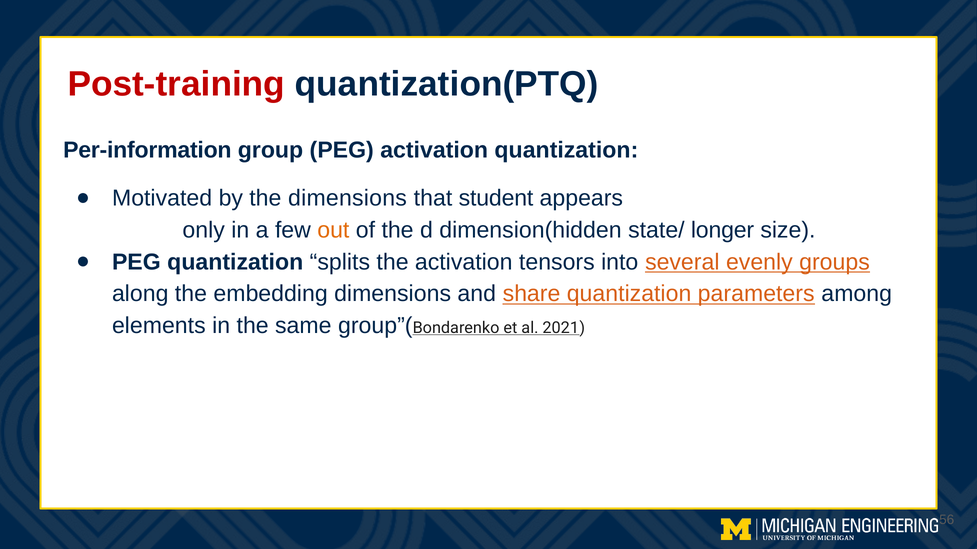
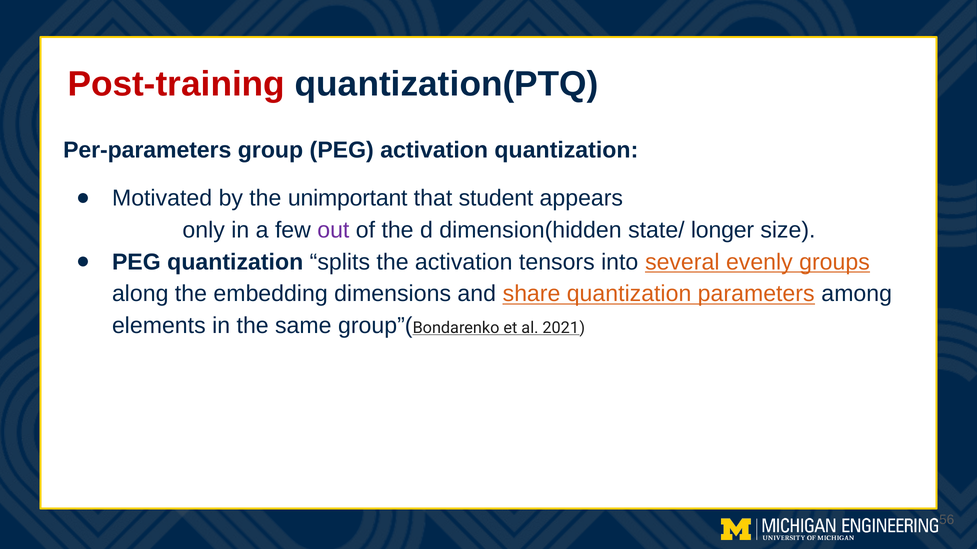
Per-information: Per-information -> Per-parameters
the dimensions: dimensions -> unimportant
out colour: orange -> purple
